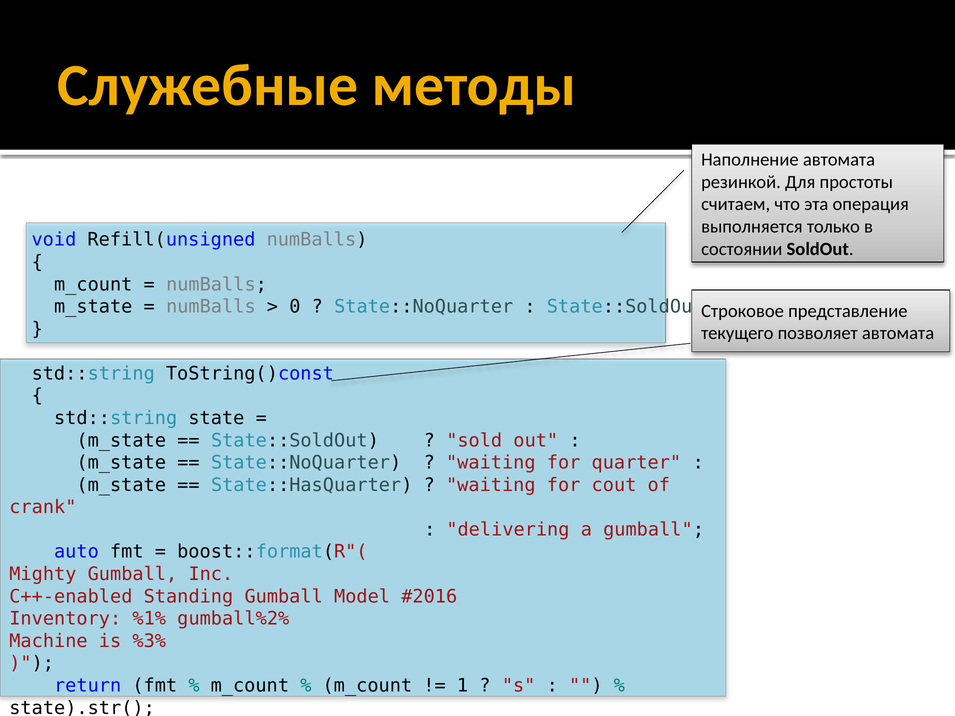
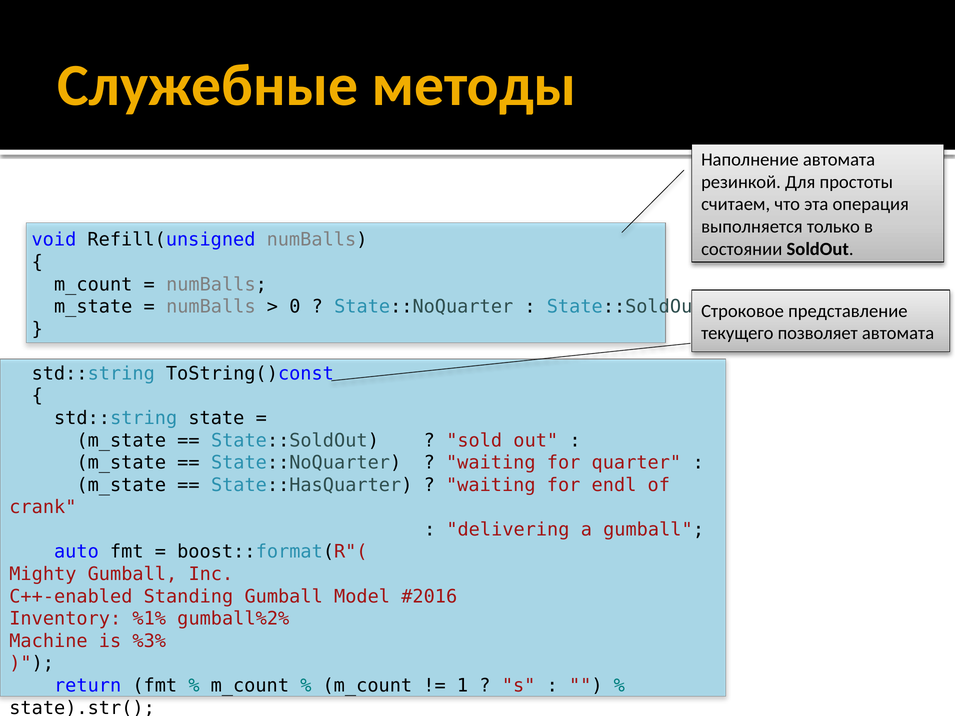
cout: cout -> endl
